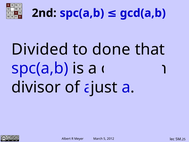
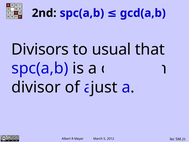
Divided: Divided -> Divisors
done: done -> usual
